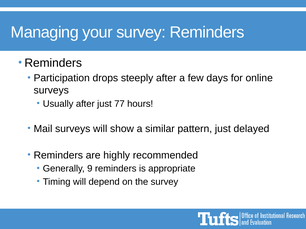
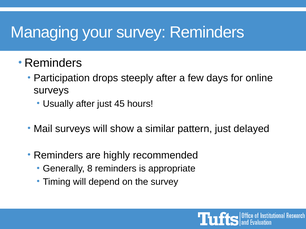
77: 77 -> 45
9: 9 -> 8
